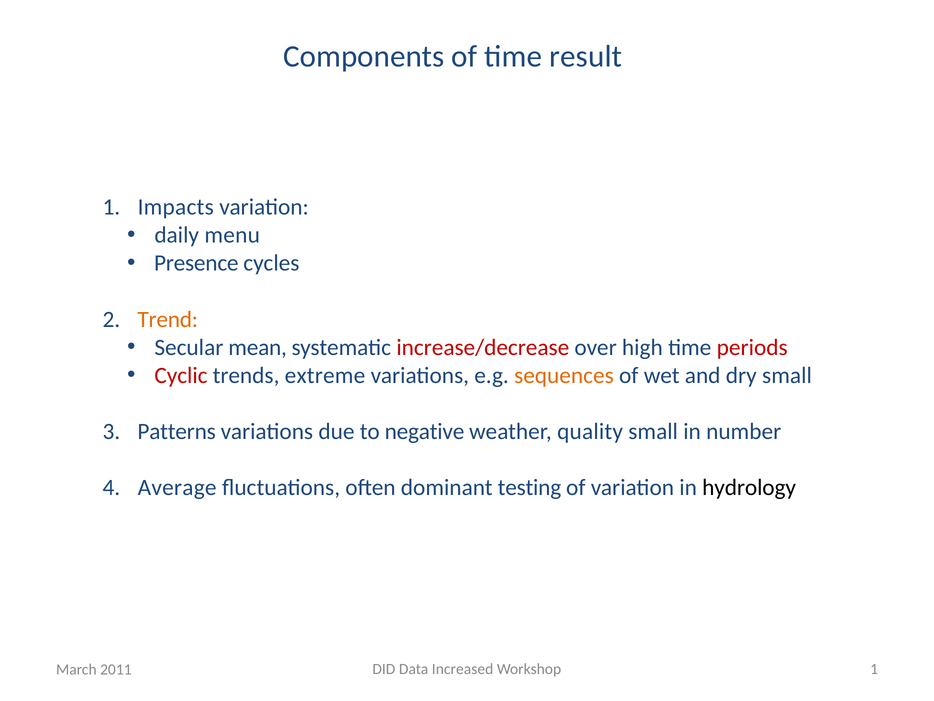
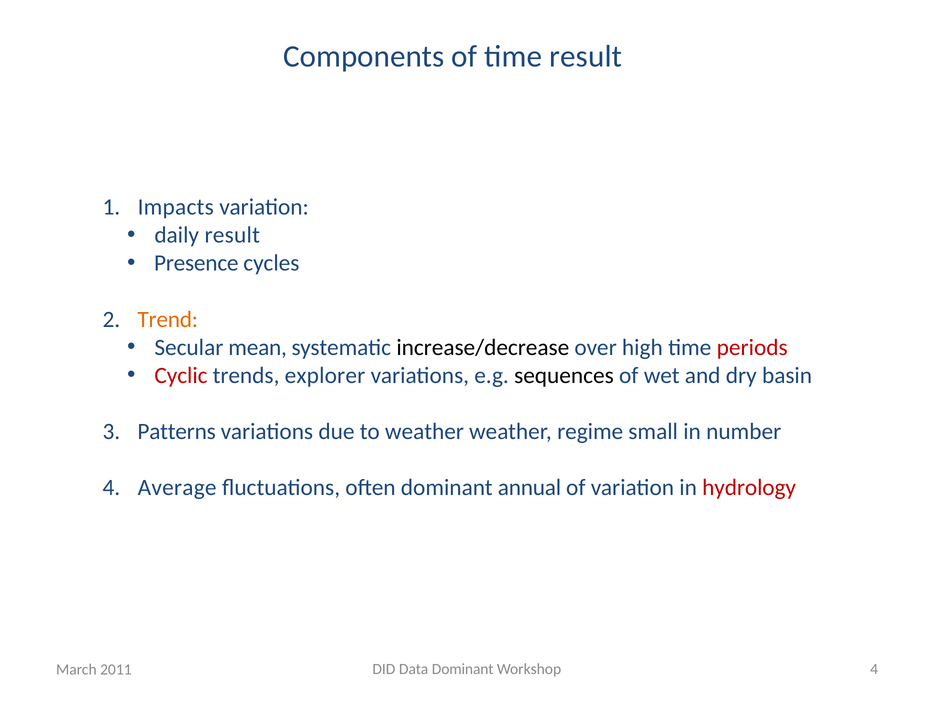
daily menu: menu -> result
increase/decrease colour: red -> black
extreme: extreme -> explorer
sequences colour: orange -> black
dry small: small -> basin
to negative: negative -> weather
quality: quality -> regime
testing: testing -> annual
hydrology colour: black -> red
Data Increased: Increased -> Dominant
Workshop 1: 1 -> 4
